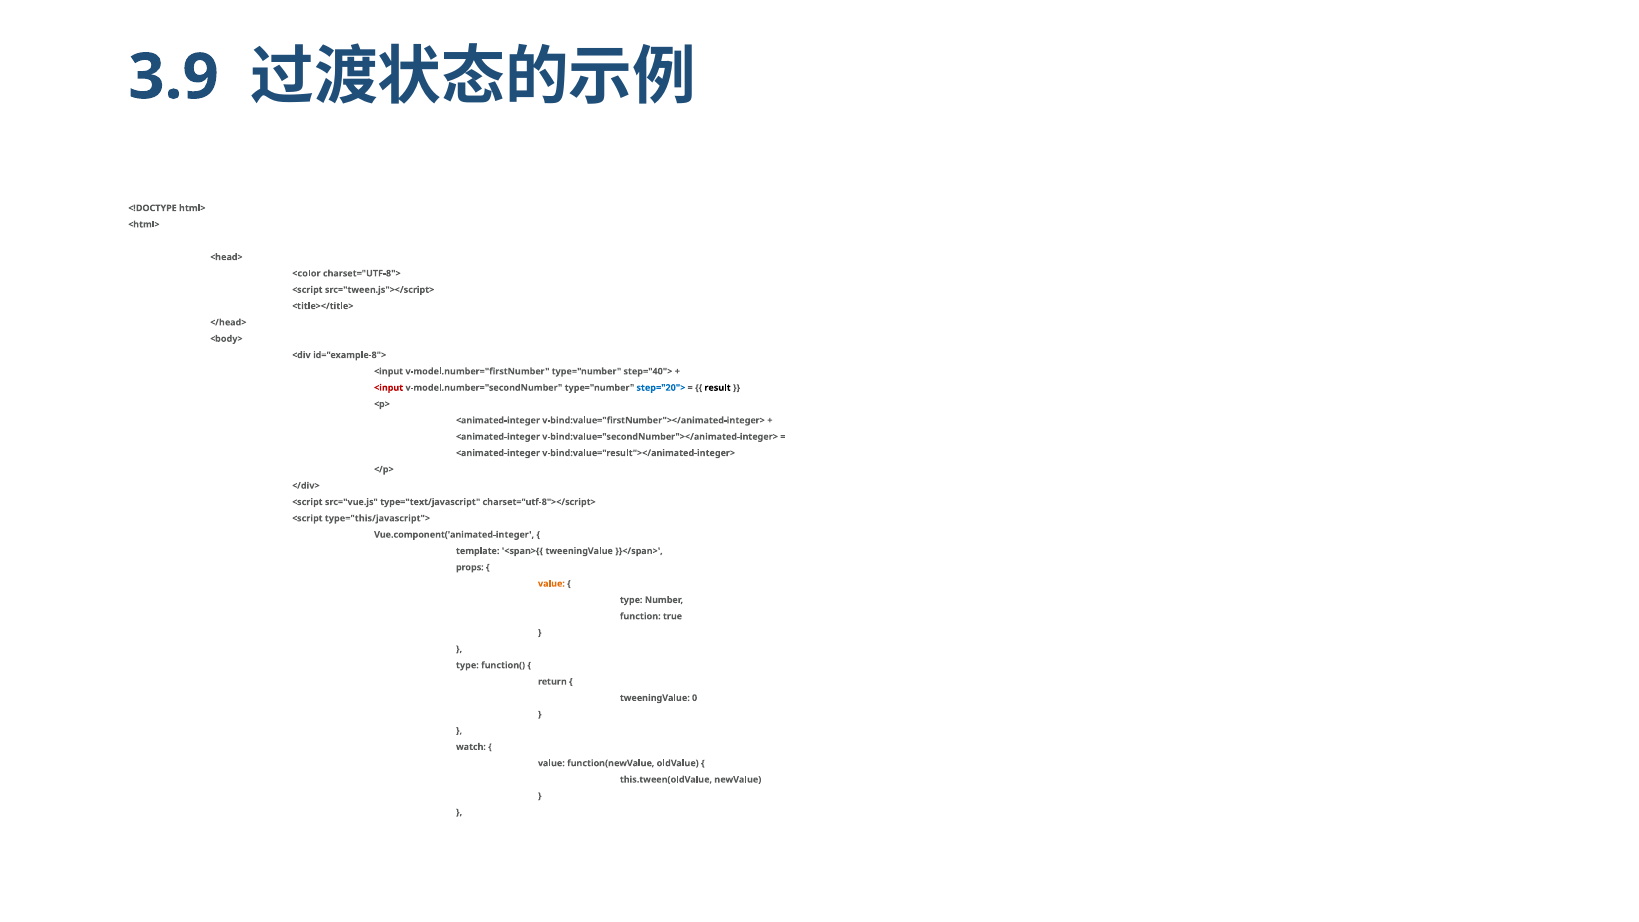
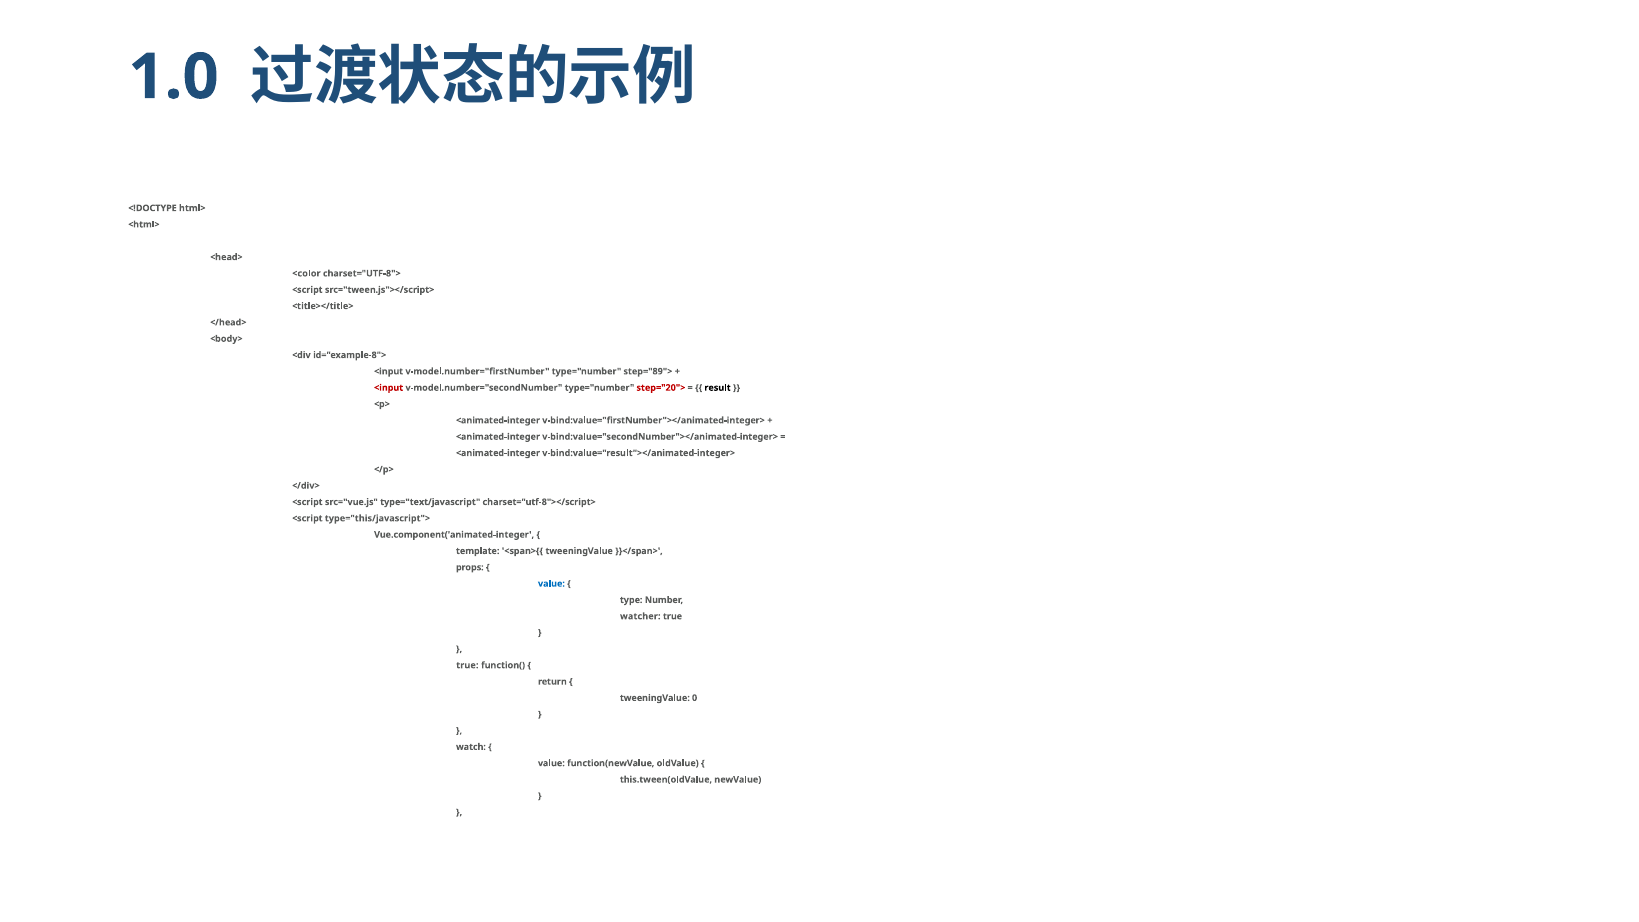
3.9: 3.9 -> 1.0
step="40">: step="40"> -> step="89">
step="20"> colour: blue -> red
value at (551, 584) colour: orange -> blue
function: function -> watcher
type at (467, 665): type -> true
